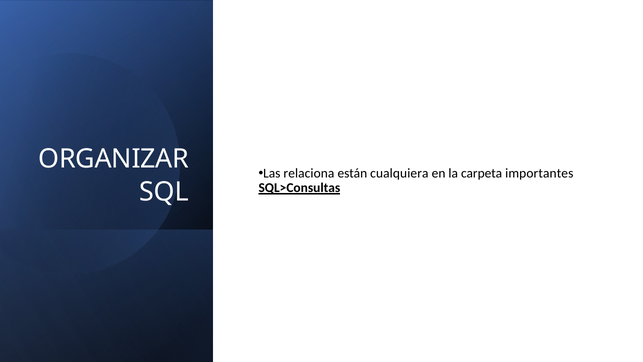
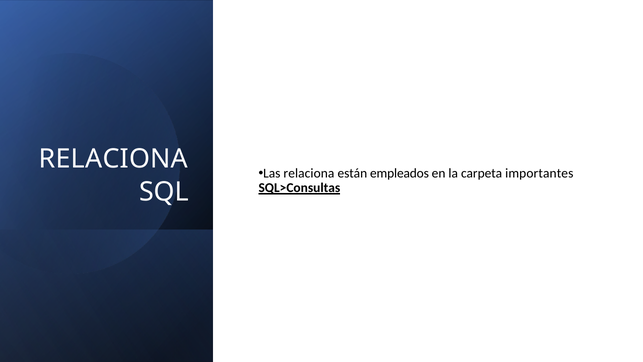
ORGANIZAR at (114, 159): ORGANIZAR -> RELACIONA
cualquiera: cualquiera -> empleados
